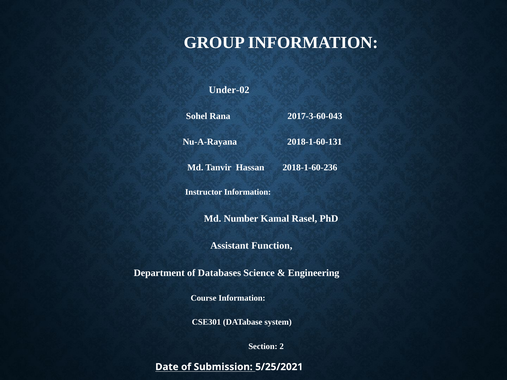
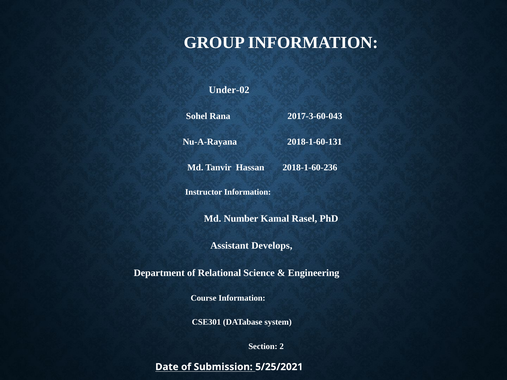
Function: Function -> Develops
Databases: Databases -> Relational
